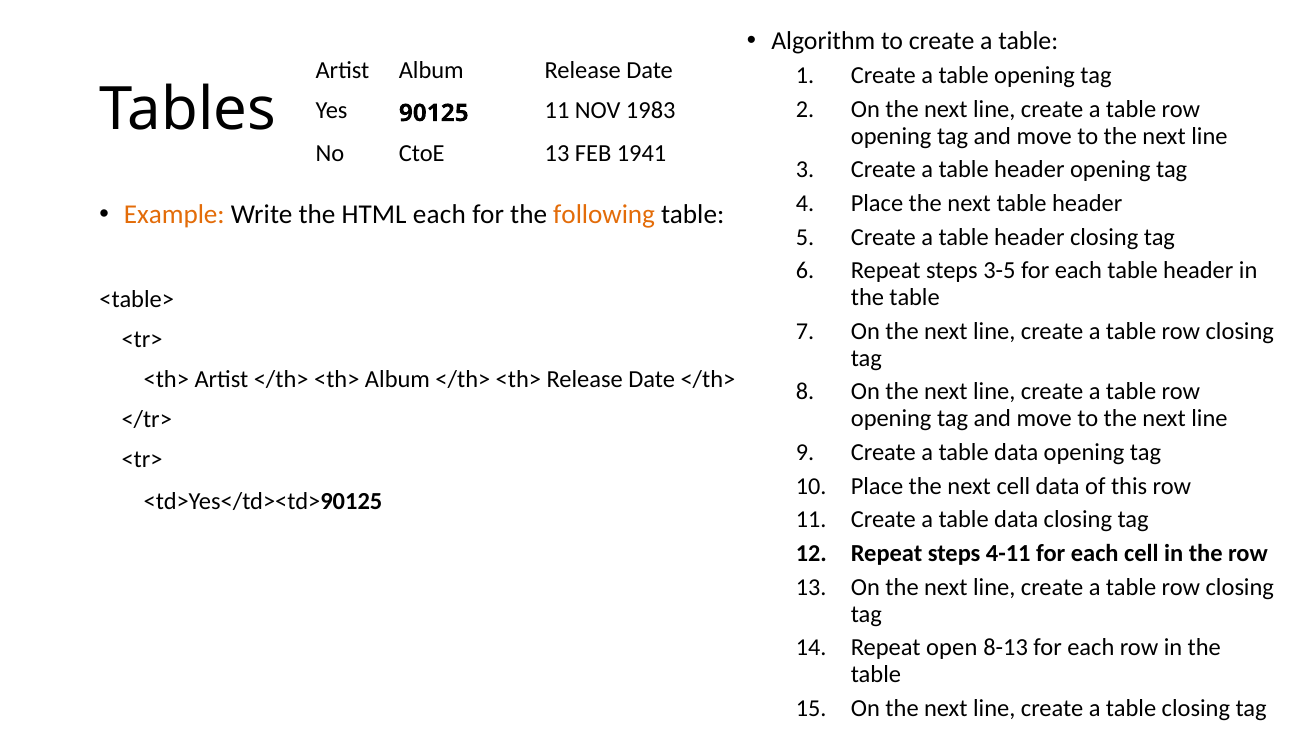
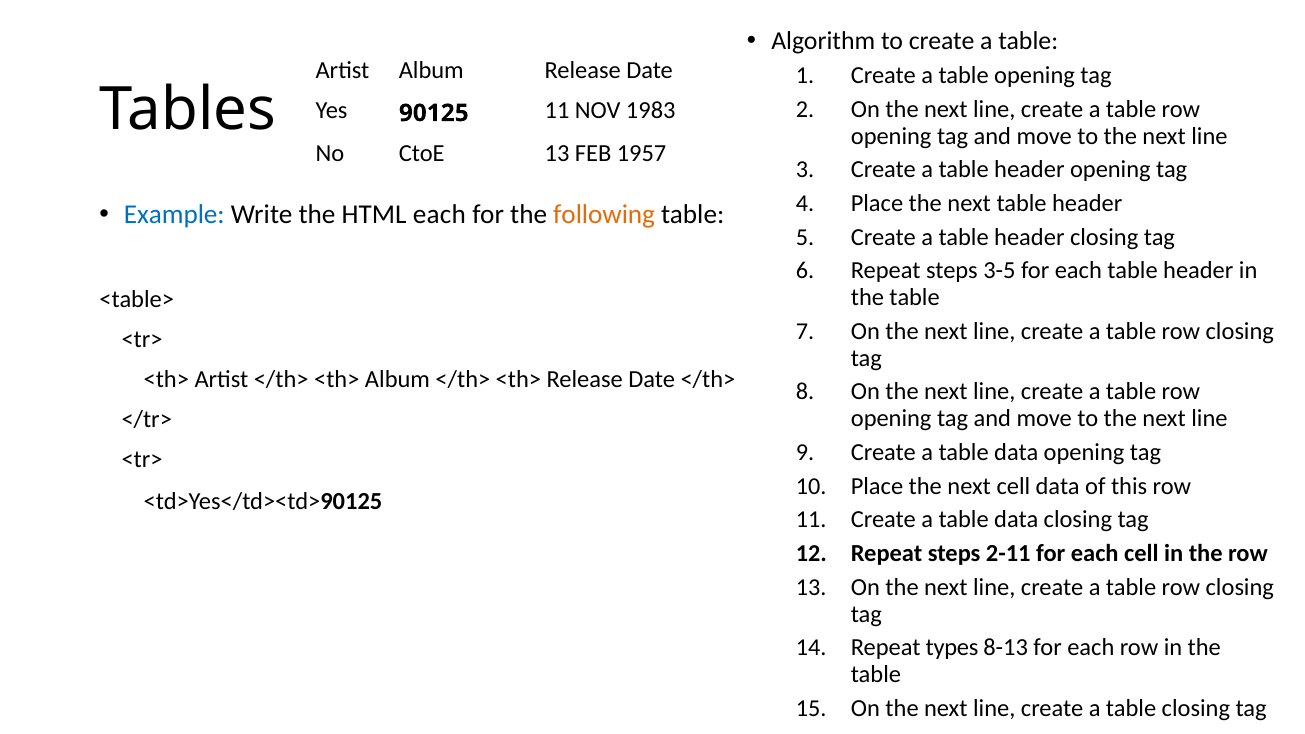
1941: 1941 -> 1957
Example colour: orange -> blue
4-11: 4-11 -> 2-11
open: open -> types
